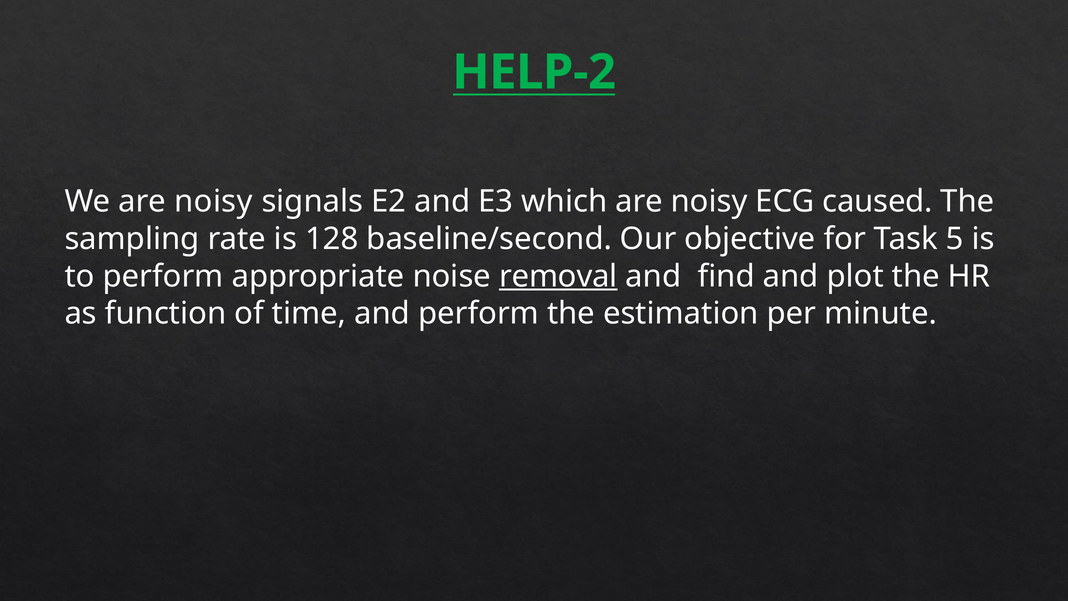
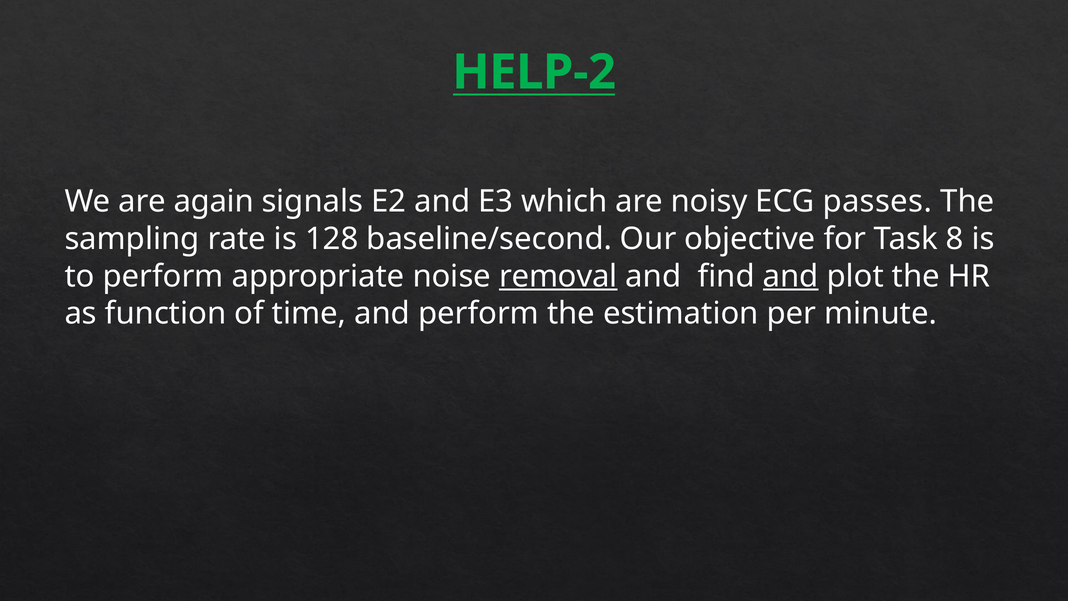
We are noisy: noisy -> again
caused: caused -> passes
5: 5 -> 8
and at (791, 276) underline: none -> present
